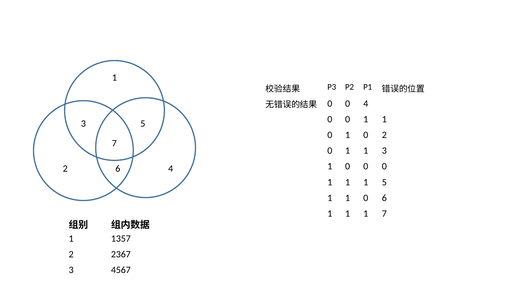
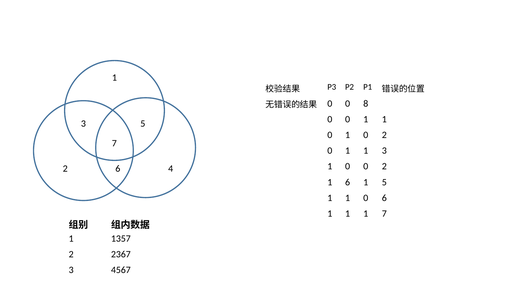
0 4: 4 -> 8
0 0 0: 0 -> 2
1 at (348, 182): 1 -> 6
